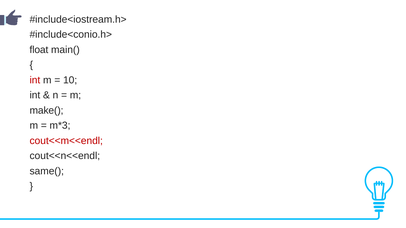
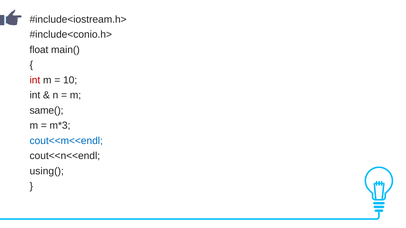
make(: make( -> same(
cout<<m<<endl colour: red -> blue
same(: same( -> using(
